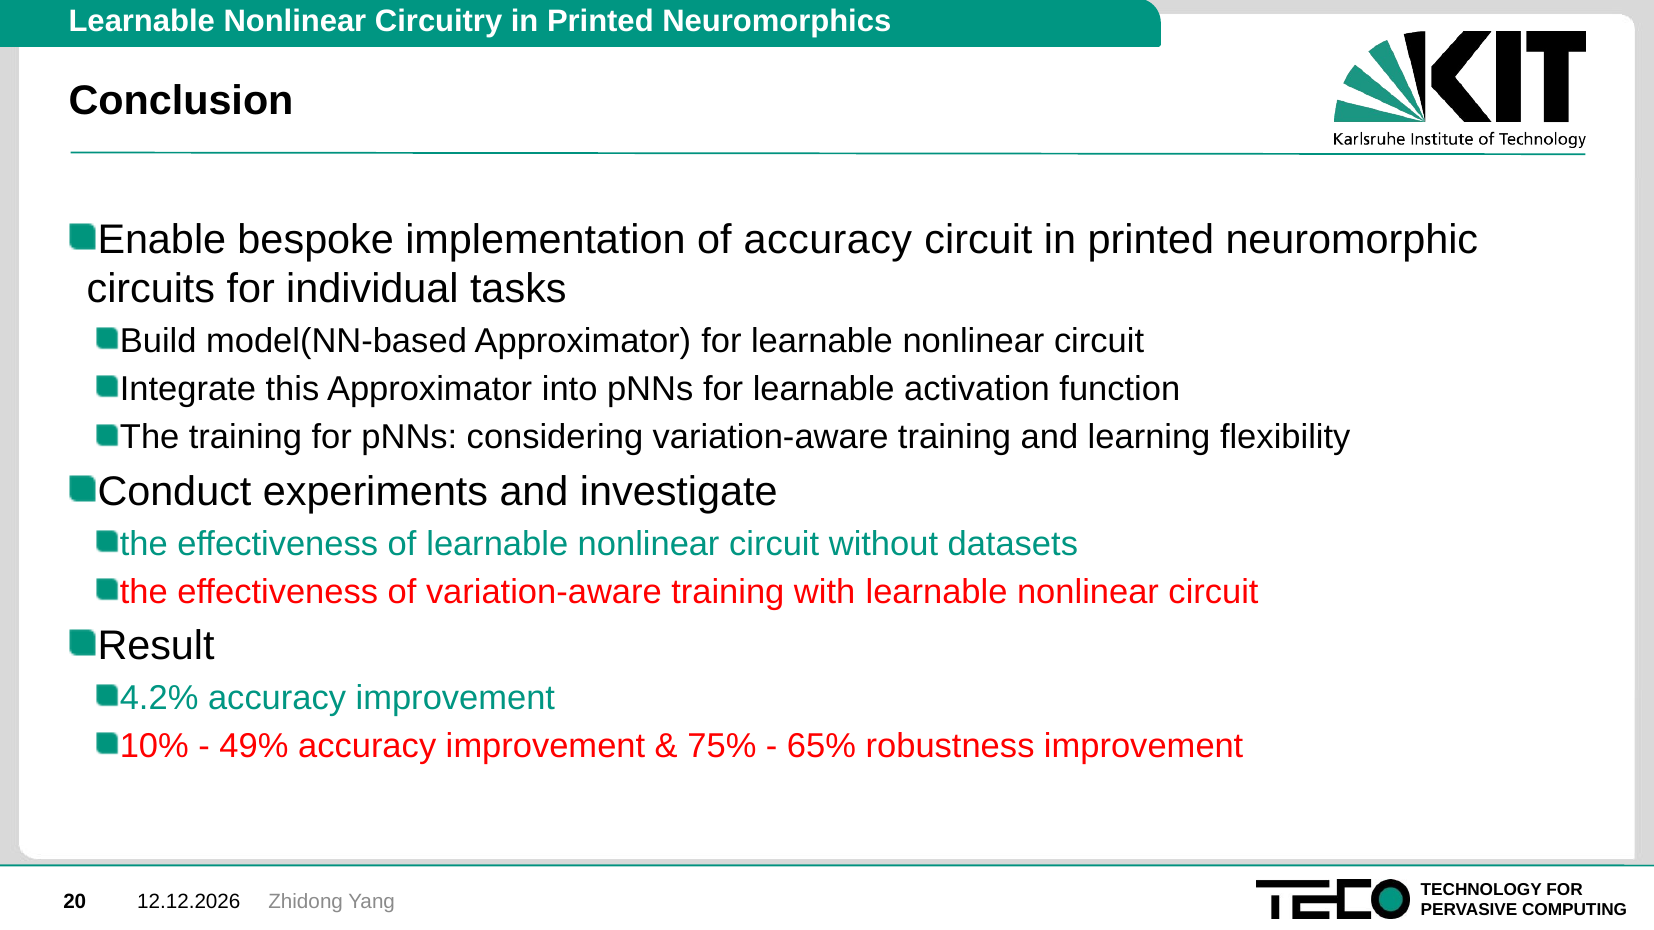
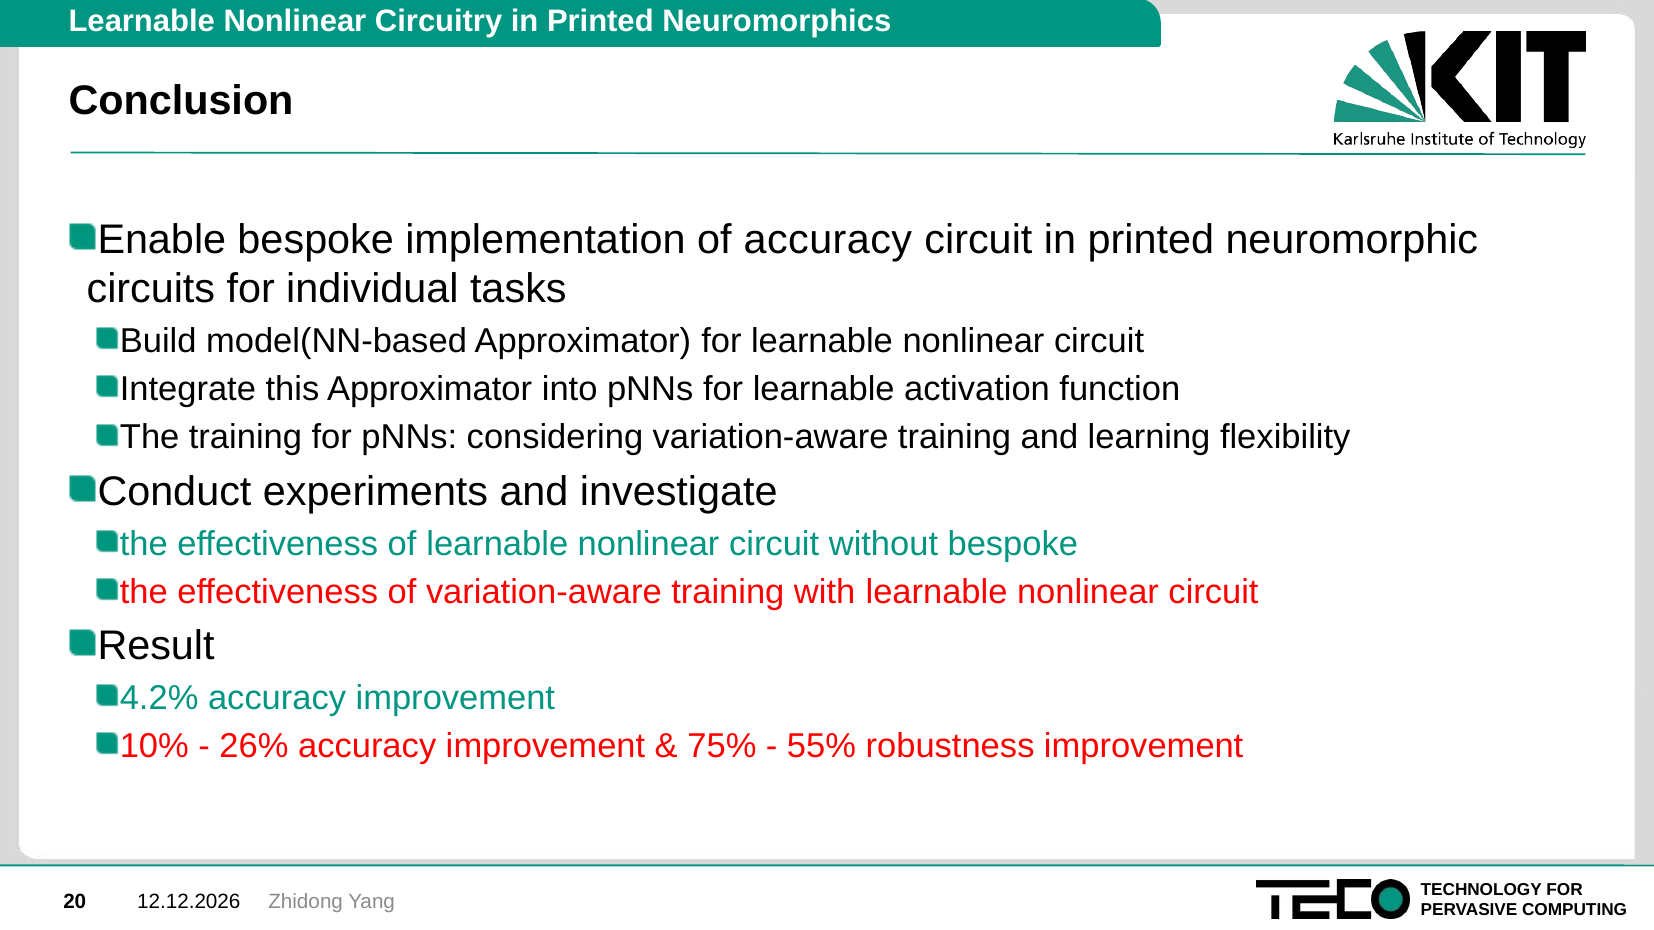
without datasets: datasets -> bespoke
49%: 49% -> 26%
65%: 65% -> 55%
